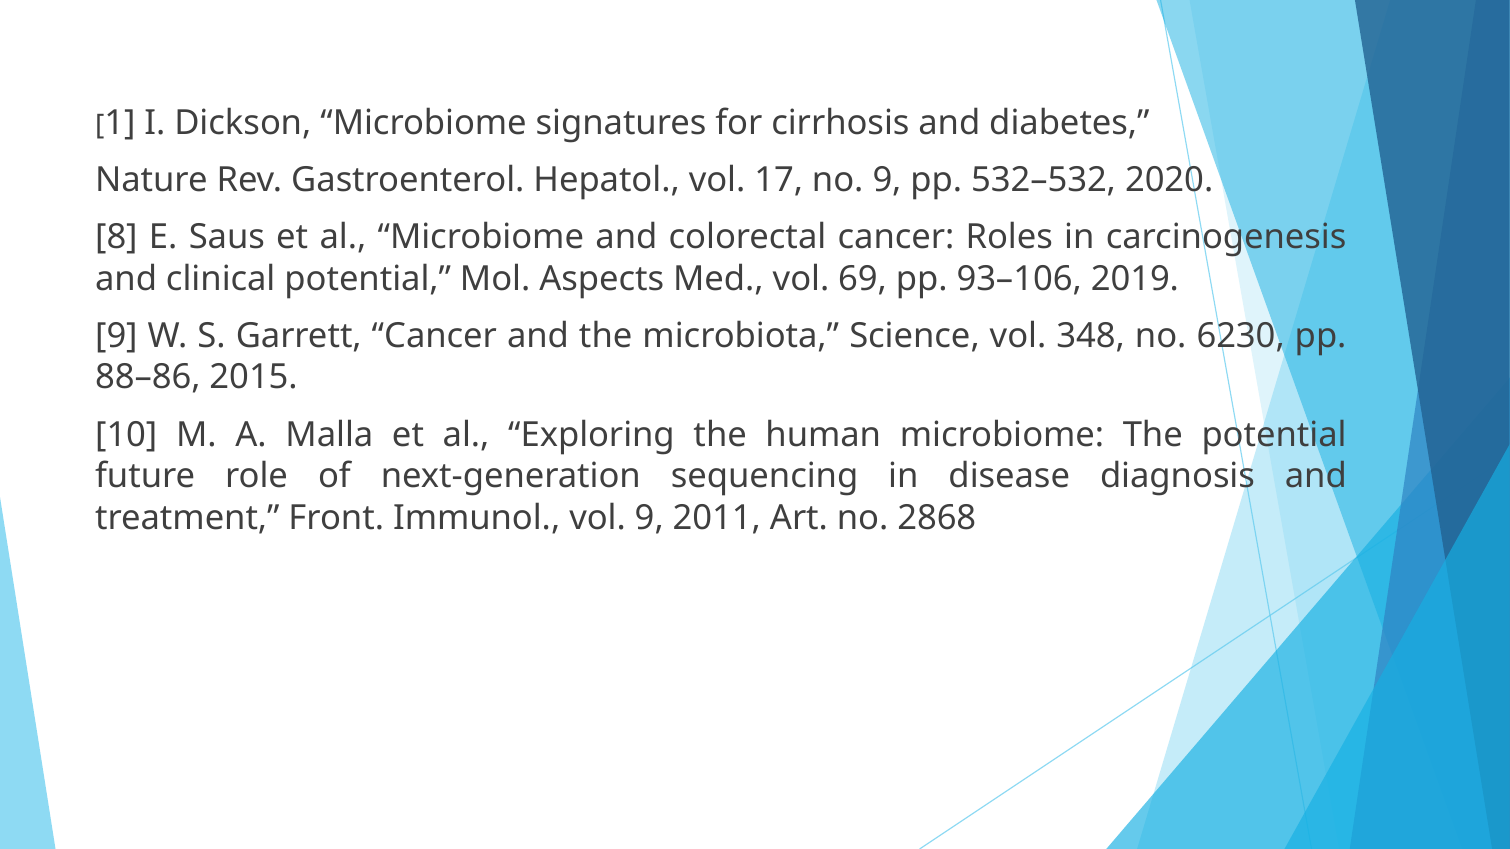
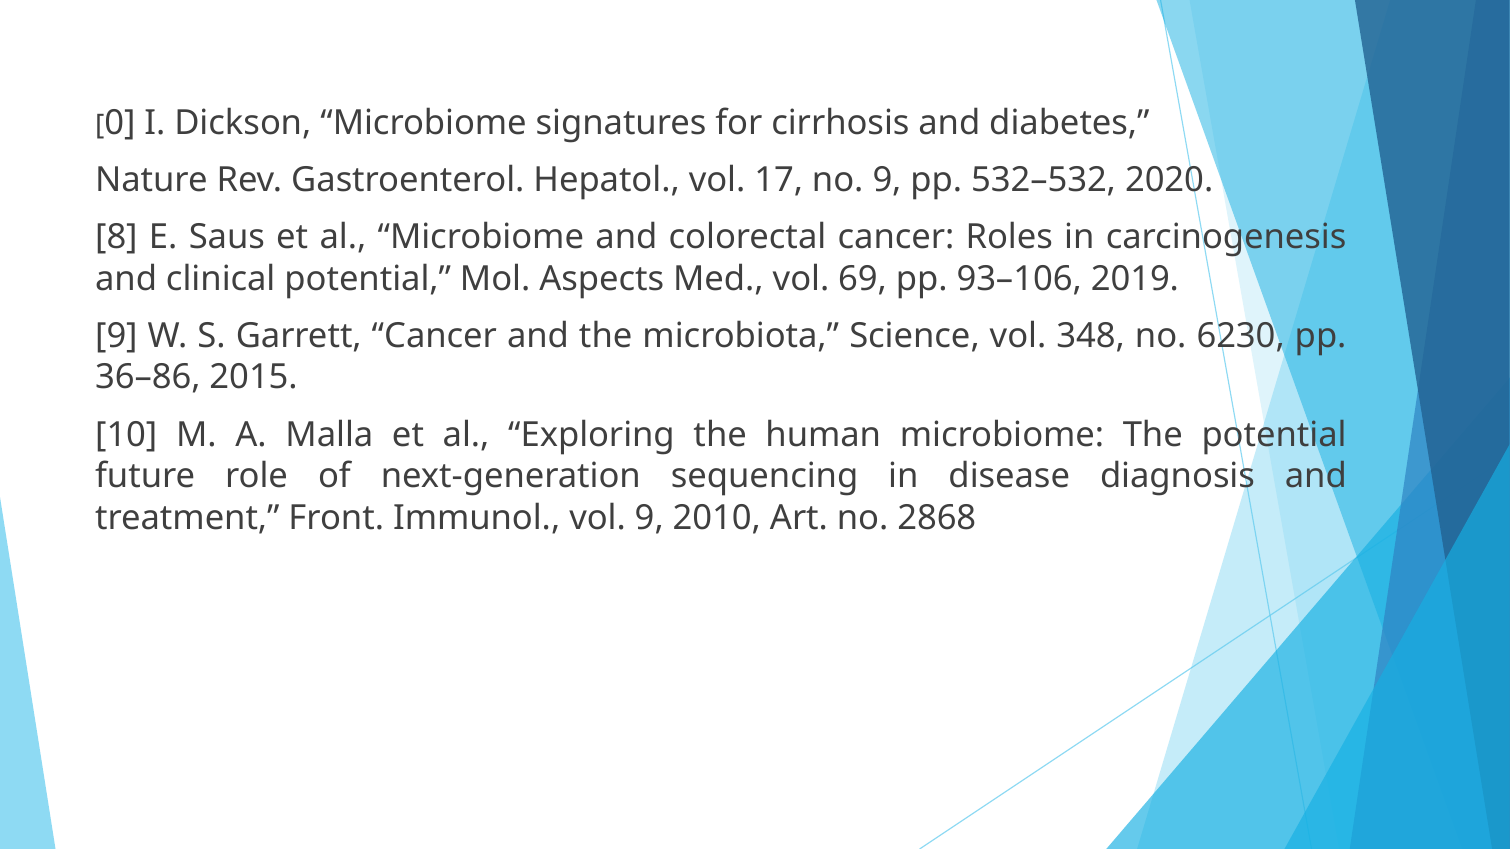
1: 1 -> 0
88–86: 88–86 -> 36–86
2011: 2011 -> 2010
